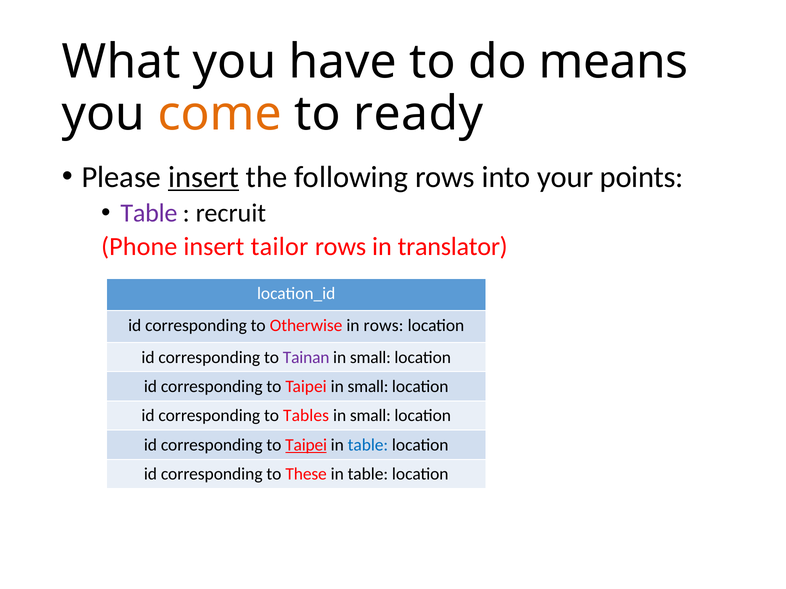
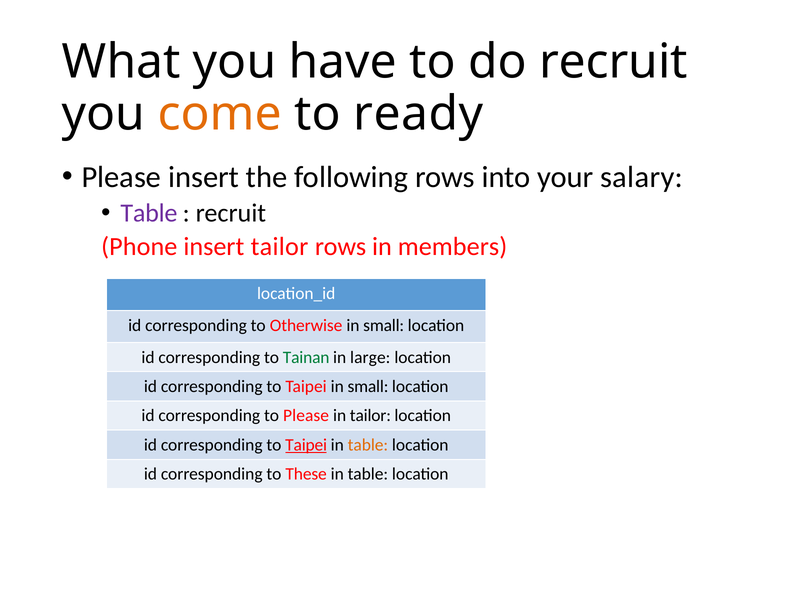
do means: means -> recruit
insert at (204, 177) underline: present -> none
points: points -> salary
translator: translator -> members
rows at (384, 326): rows -> small
Tainan colour: purple -> green
small at (370, 358): small -> large
to Tables: Tables -> Please
small at (370, 416): small -> tailor
table at (368, 445) colour: blue -> orange
